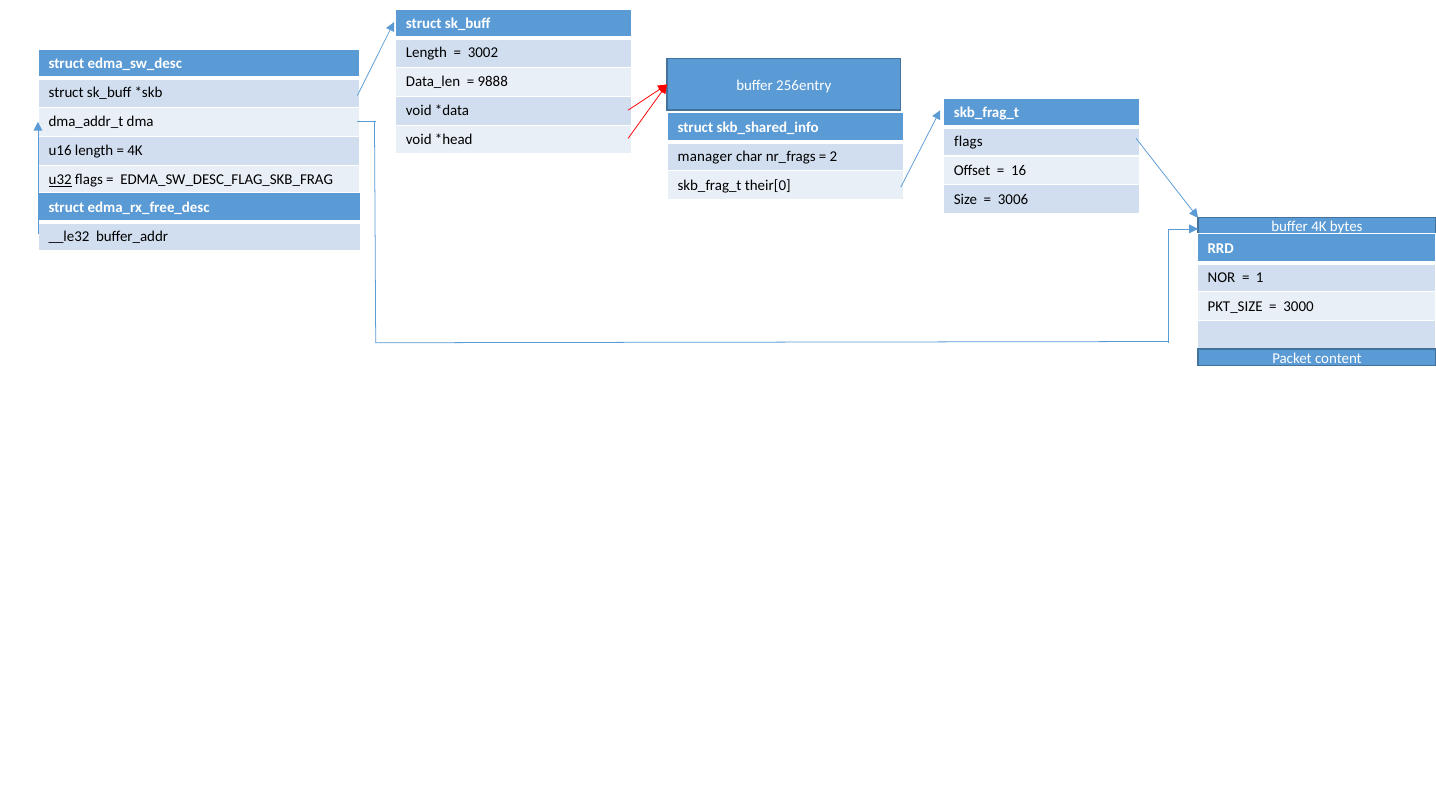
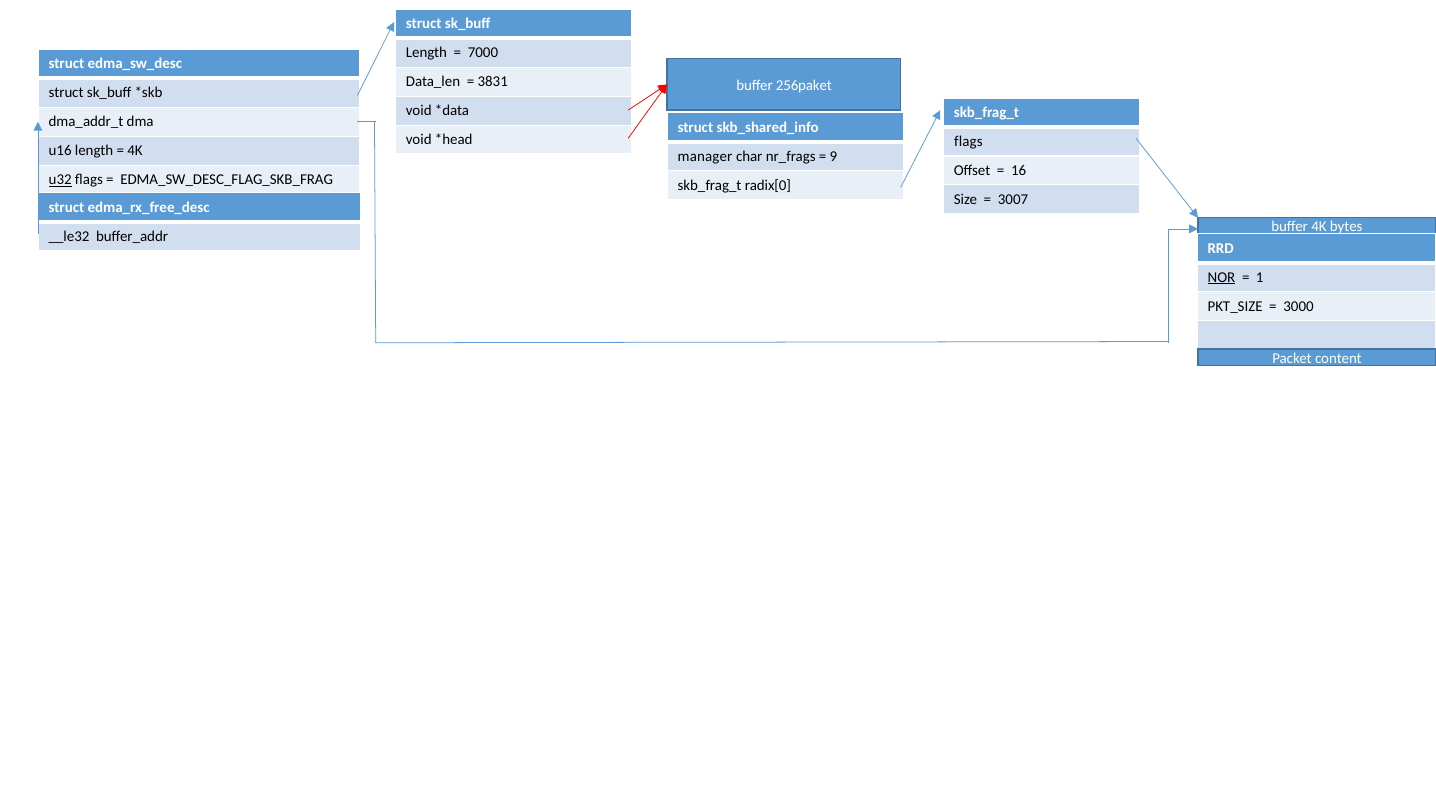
3002: 3002 -> 7000
9888: 9888 -> 3831
256entry: 256entry -> 256paket
2: 2 -> 9
their[0: their[0 -> radix[0
3006: 3006 -> 3007
NOR underline: none -> present
